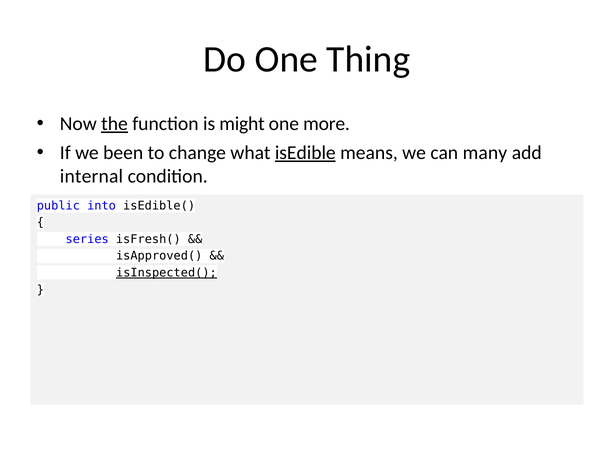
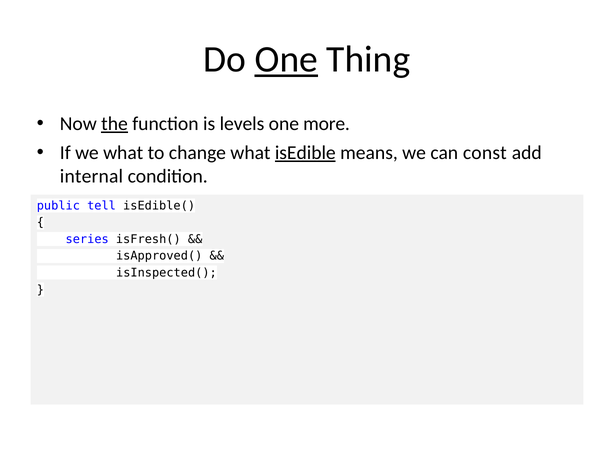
One at (286, 59) underline: none -> present
might: might -> levels
we been: been -> what
many: many -> const
into: into -> tell
isInspected( underline: present -> none
